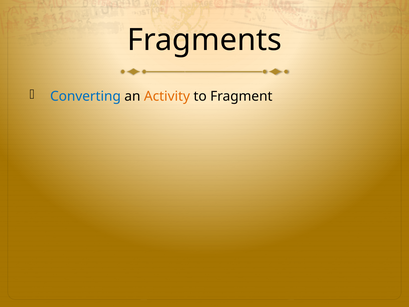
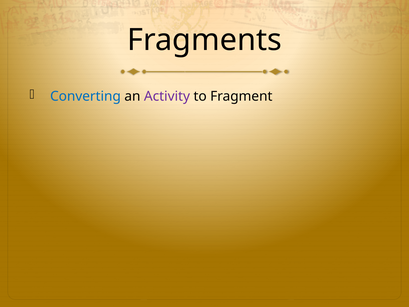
Activity colour: orange -> purple
